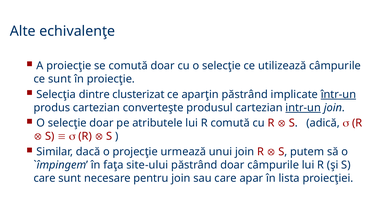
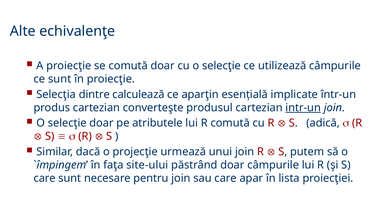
clusterizat: clusterizat -> calculează
aparţin păstrând: păstrând -> esențială
într-un underline: present -> none
